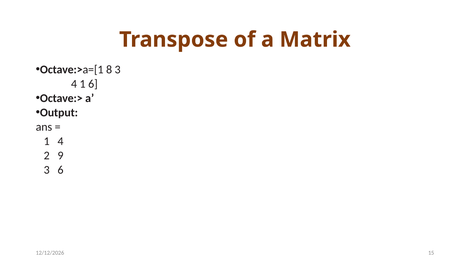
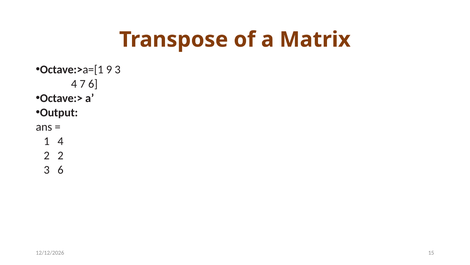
8: 8 -> 9
4 1: 1 -> 7
2 9: 9 -> 2
